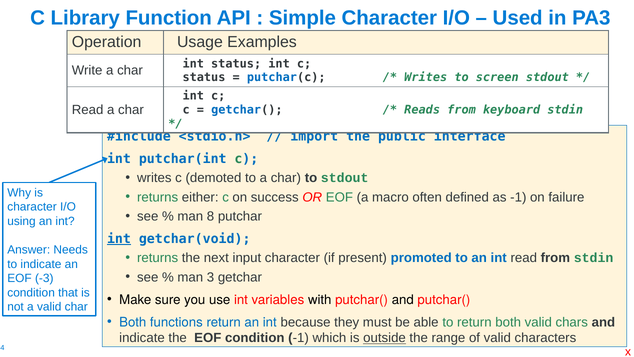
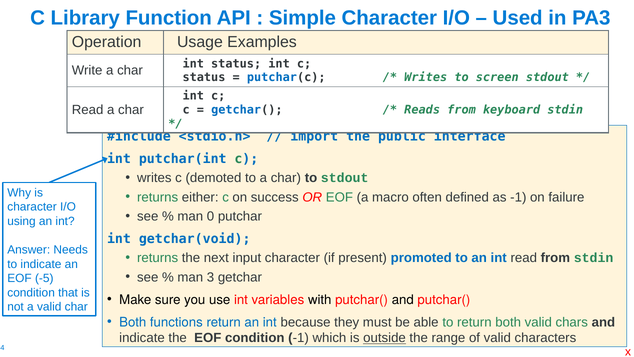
8: 8 -> 0
int at (119, 239) underline: present -> none
-3: -3 -> -5
